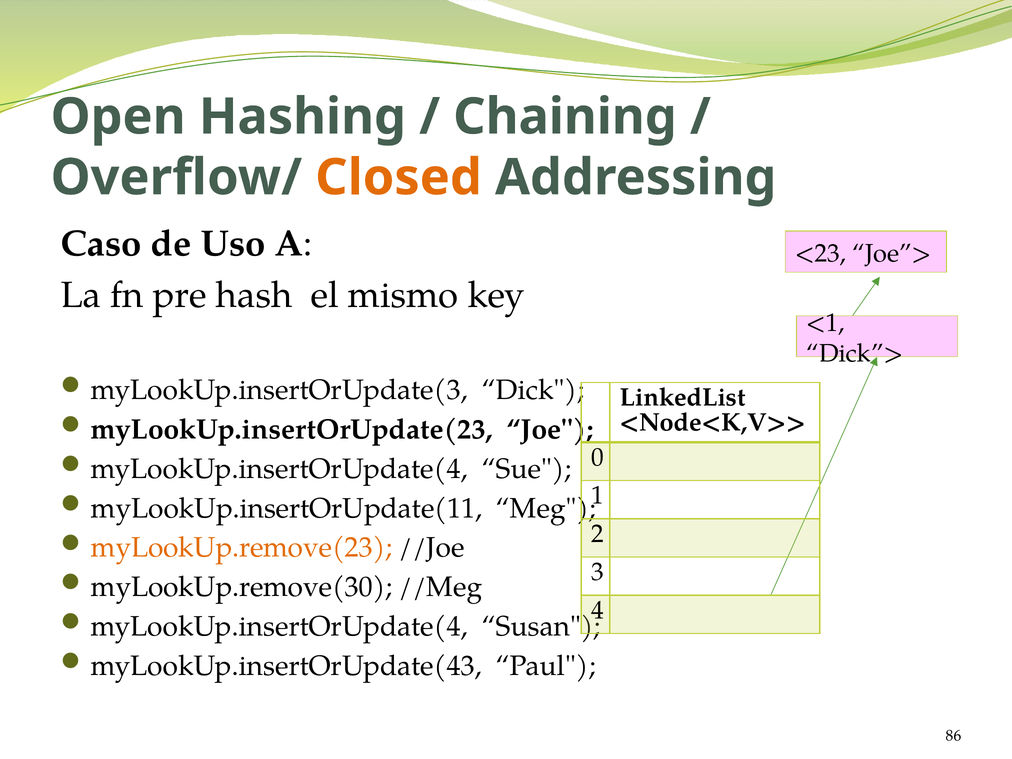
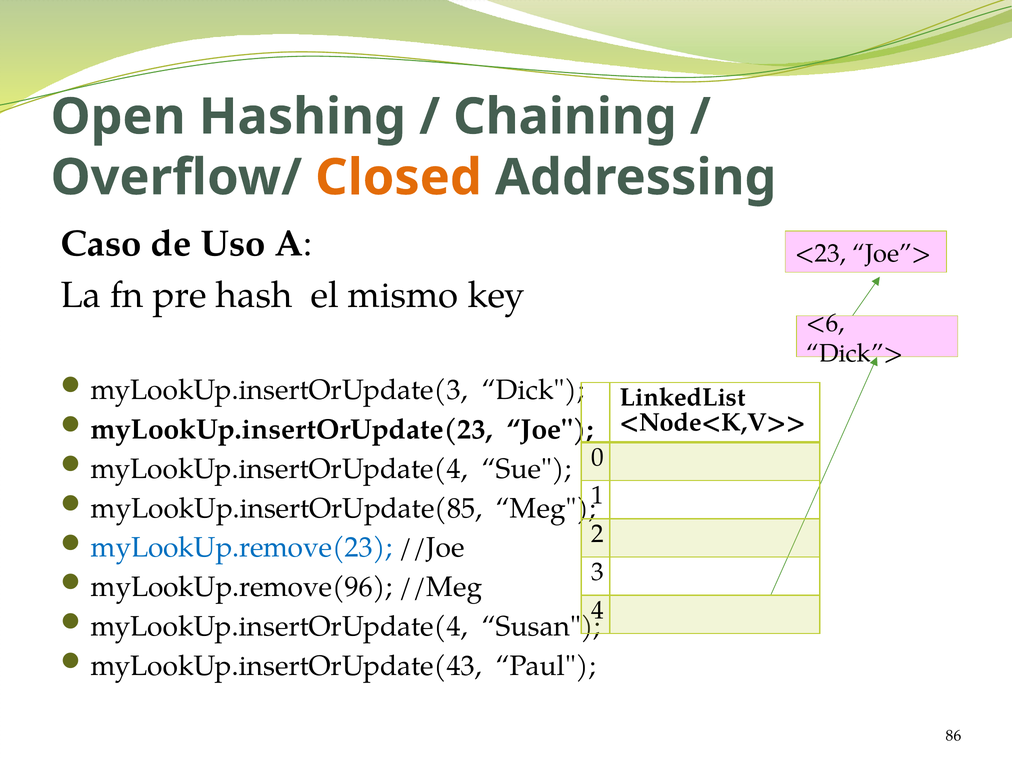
<1: <1 -> <6
myLookUp.insertOrUpdate(11: myLookUp.insertOrUpdate(11 -> myLookUp.insertOrUpdate(85
myLookUp.remove(23 colour: orange -> blue
myLookUp.remove(30: myLookUp.remove(30 -> myLookUp.remove(96
